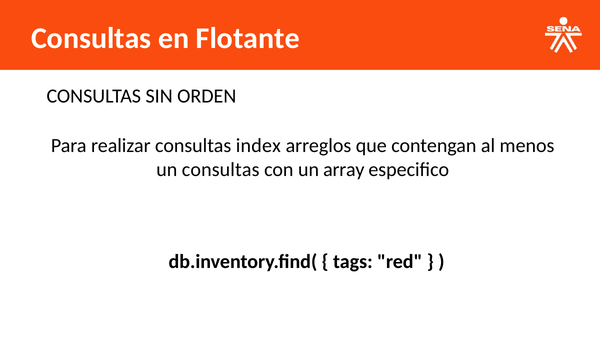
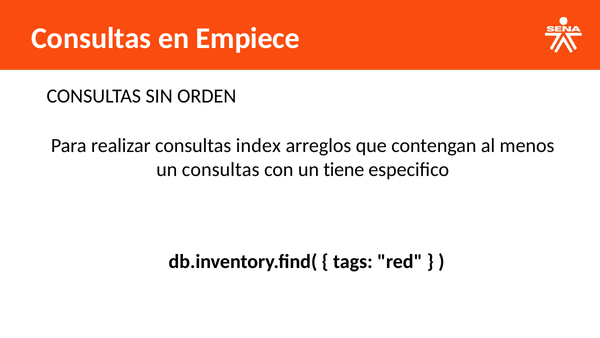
Flotante: Flotante -> Empiece
array: array -> tiene
